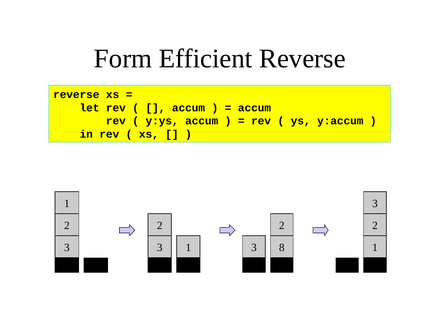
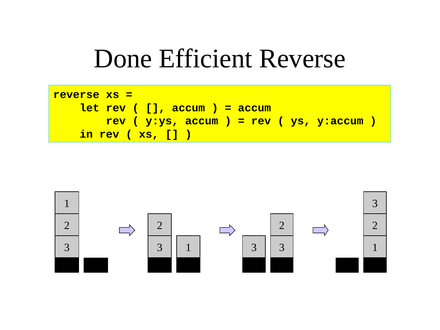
Form: Form -> Done
3 8: 8 -> 3
